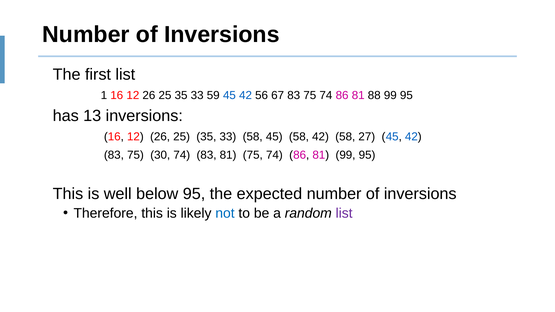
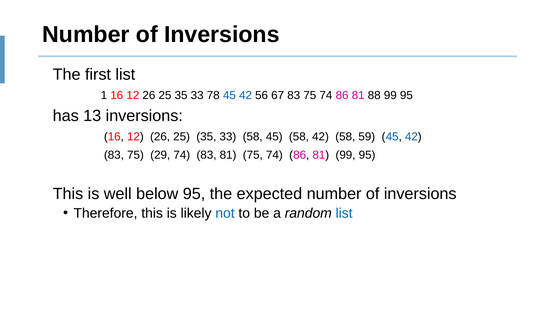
59: 59 -> 78
27: 27 -> 59
30: 30 -> 29
list at (344, 213) colour: purple -> blue
